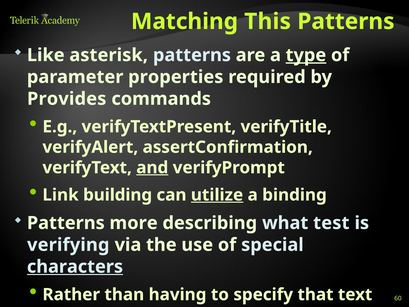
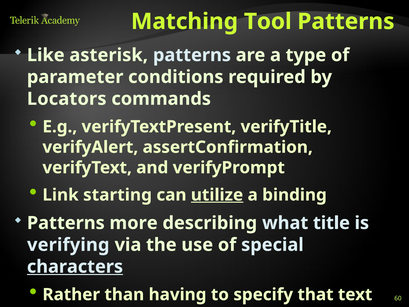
This: This -> Tool
type underline: present -> none
properties: properties -> conditions
Provides: Provides -> Locators
and underline: present -> none
building: building -> starting
test: test -> title
